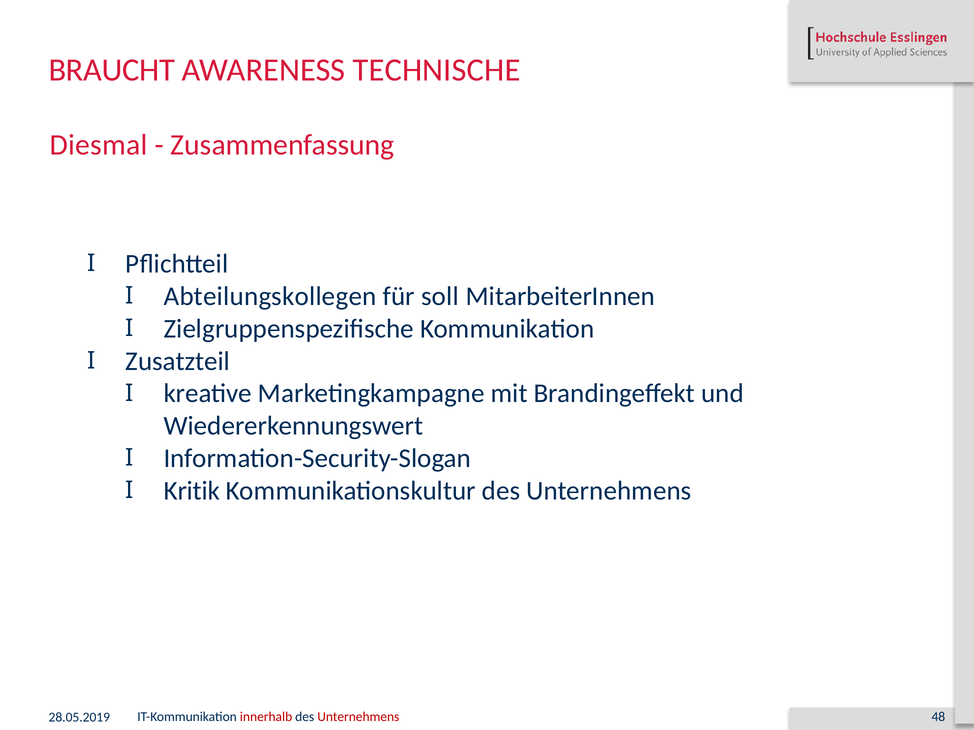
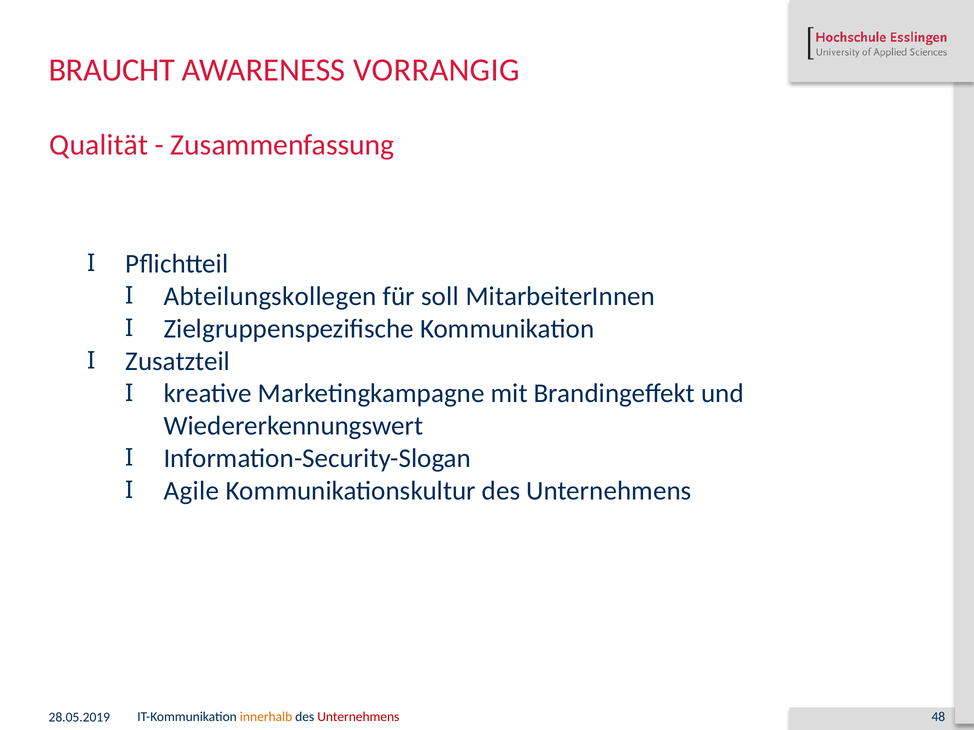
TECHNISCHE: TECHNISCHE -> VORRANGIG
Diesmal: Diesmal -> Qualität
Kritik: Kritik -> Agile
innerhalb colour: red -> orange
